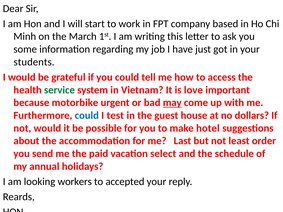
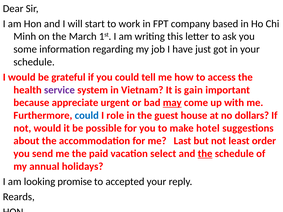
students at (34, 62): students -> schedule
service colour: green -> purple
love: love -> gain
motorbike: motorbike -> appreciate
test: test -> role
the at (205, 154) underline: none -> present
workers: workers -> promise
